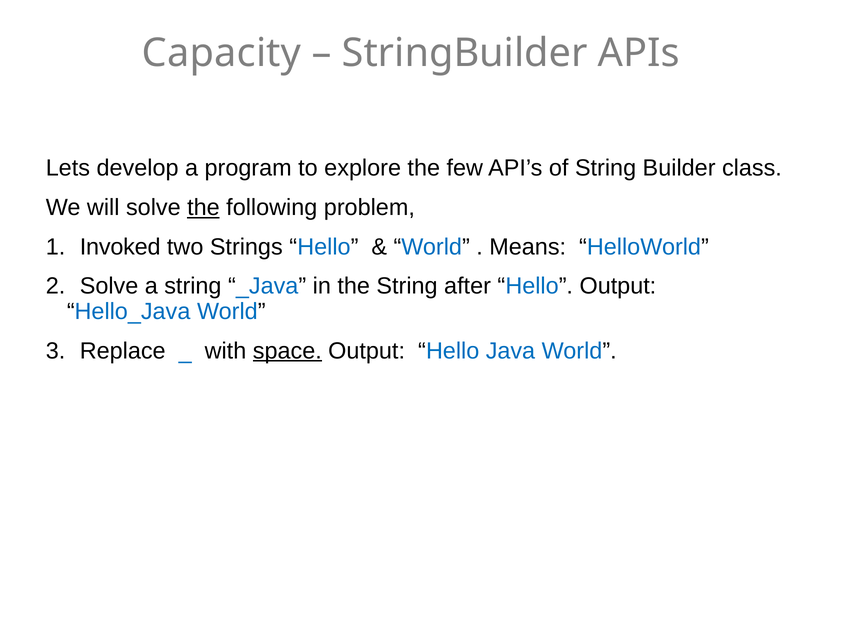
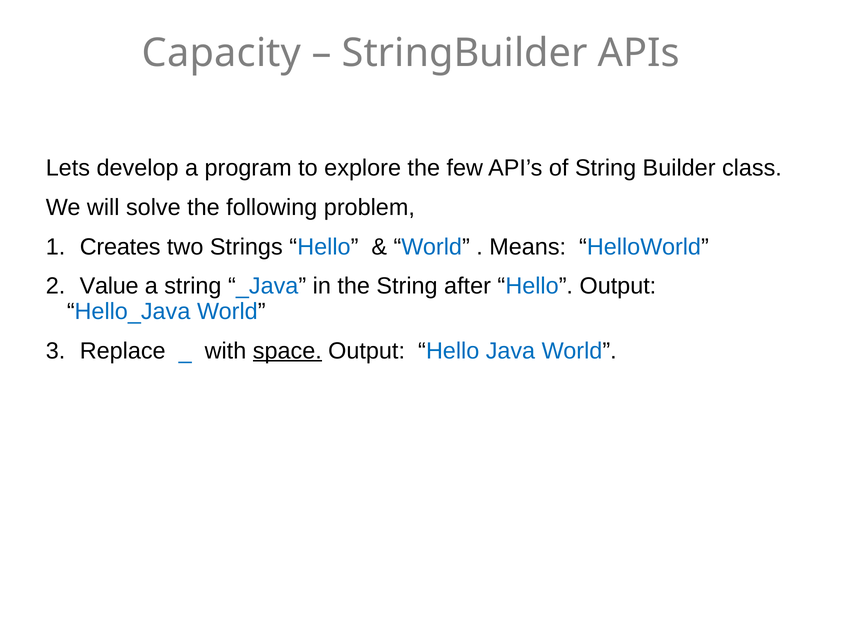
the at (203, 207) underline: present -> none
Invoked: Invoked -> Creates
Solve at (109, 286): Solve -> Value
